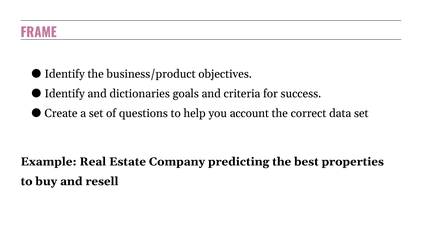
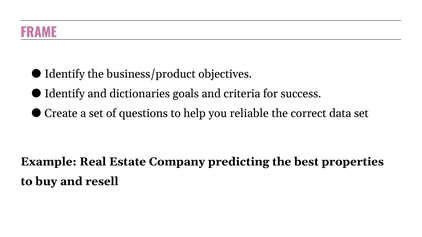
account: account -> reliable
